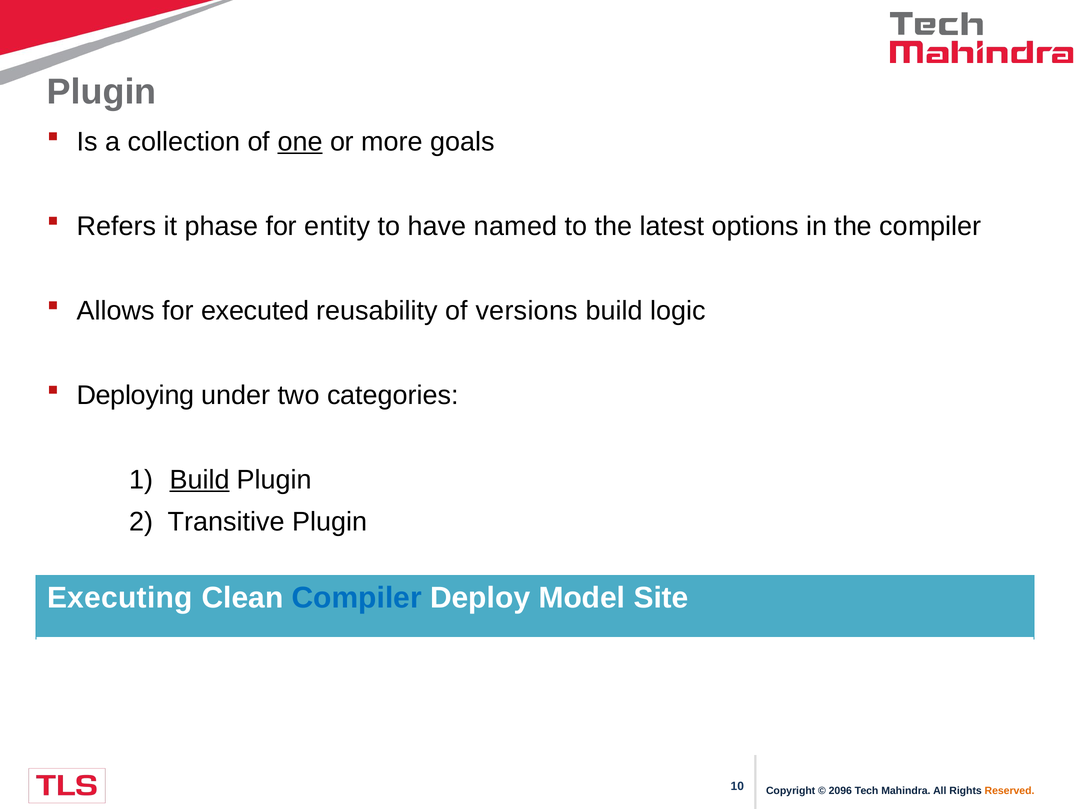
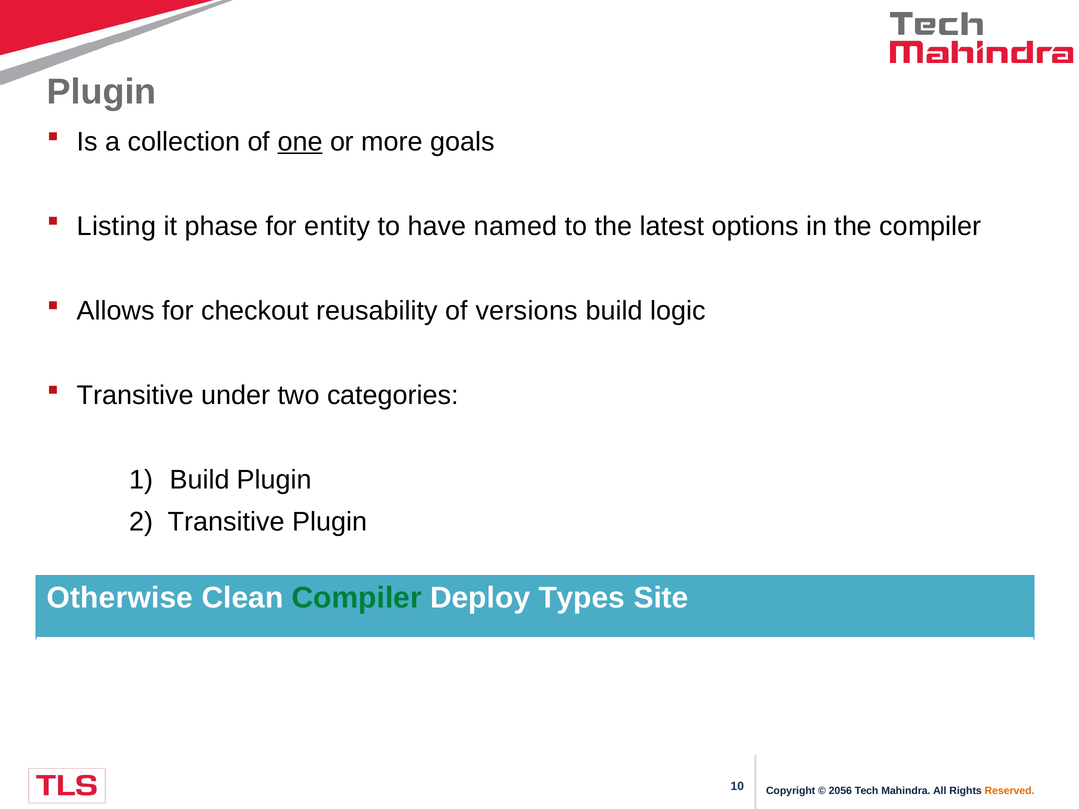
Refers: Refers -> Listing
executed: executed -> checkout
Deploying at (135, 395): Deploying -> Transitive
Build at (200, 480) underline: present -> none
Executing: Executing -> Otherwise
Compiler at (357, 598) colour: blue -> green
Model: Model -> Types
2096: 2096 -> 2056
